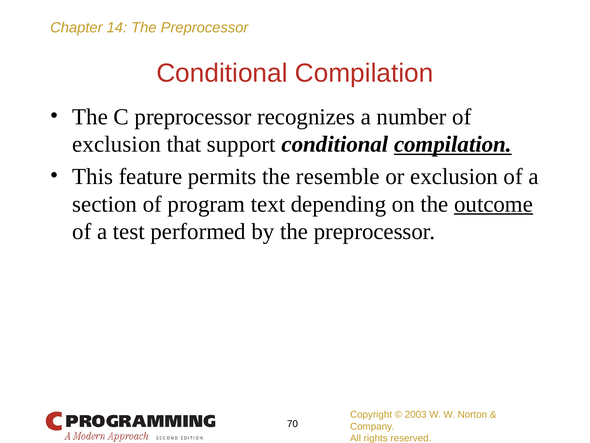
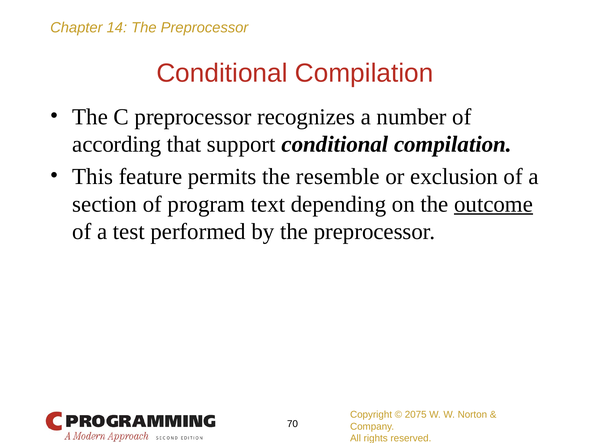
exclusion at (117, 144): exclusion -> according
compilation at (453, 144) underline: present -> none
2003: 2003 -> 2075
